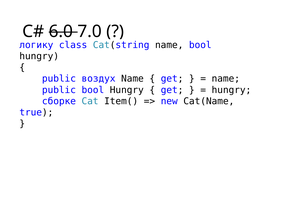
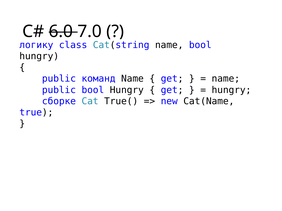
воздух: воздух -> команд
Item(: Item( -> True(
